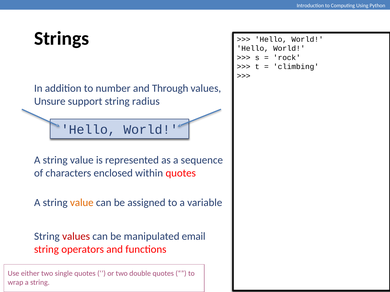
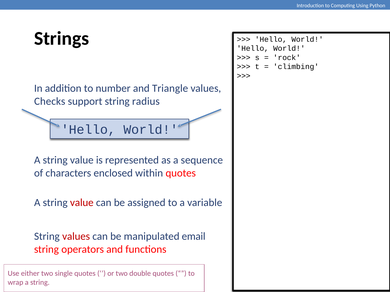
Through: Through -> Triangle
Unsure: Unsure -> Checks
value at (82, 203) colour: orange -> red
